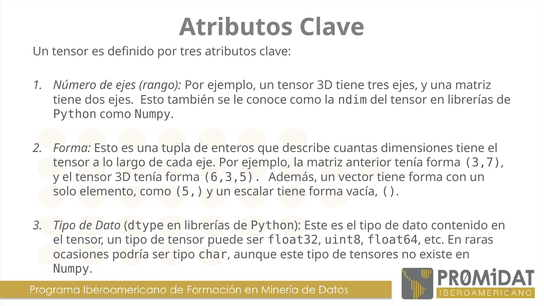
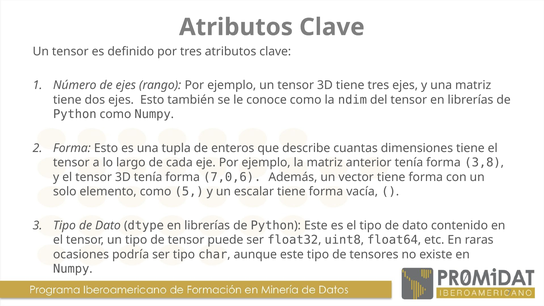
3,7: 3,7 -> 3,8
6,3,5: 6,3,5 -> 7,0,6
